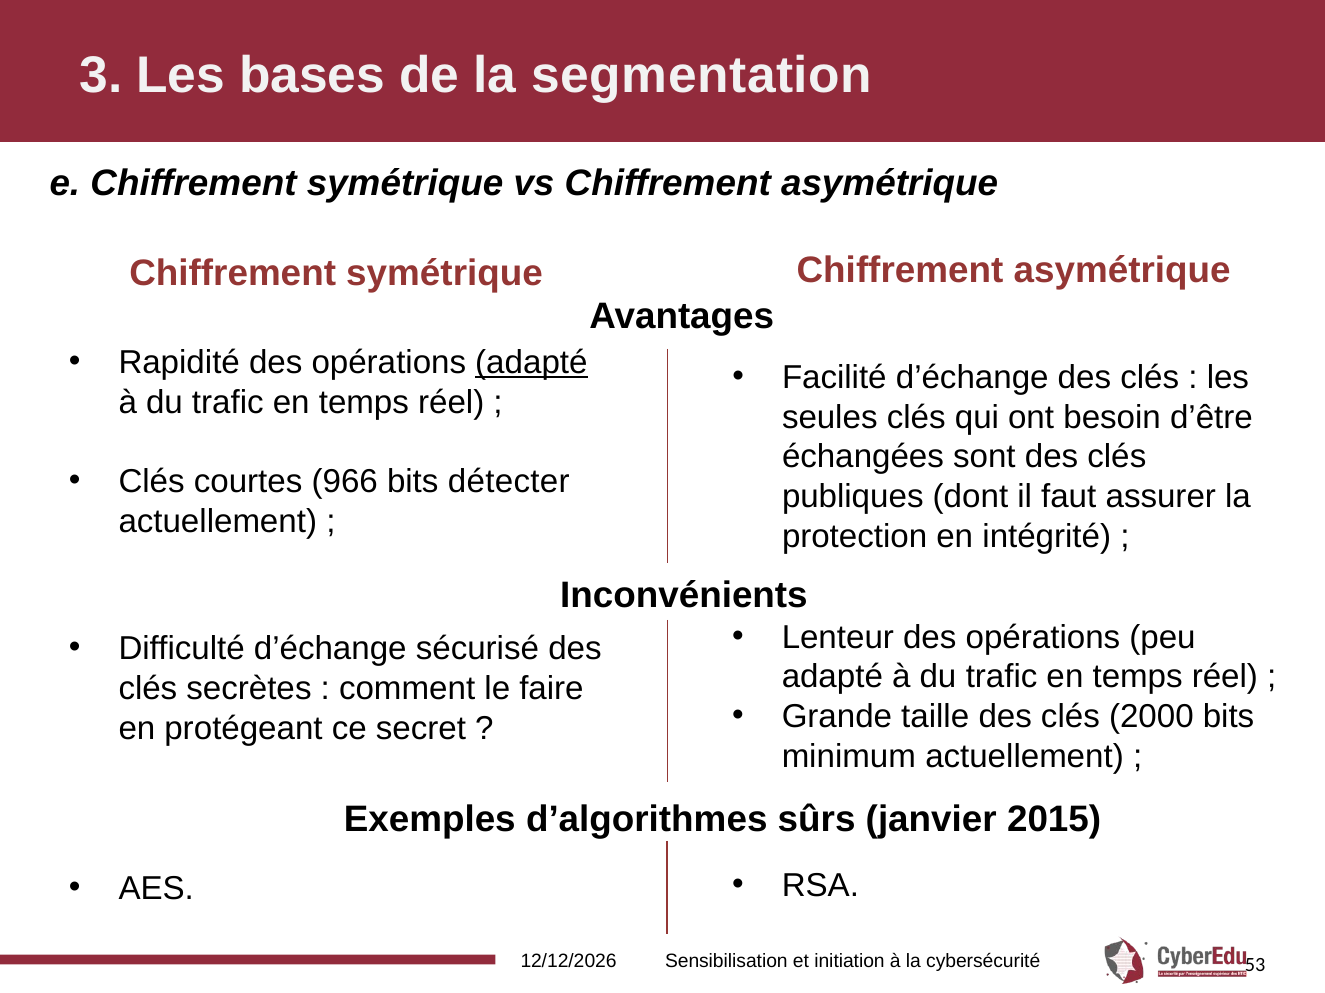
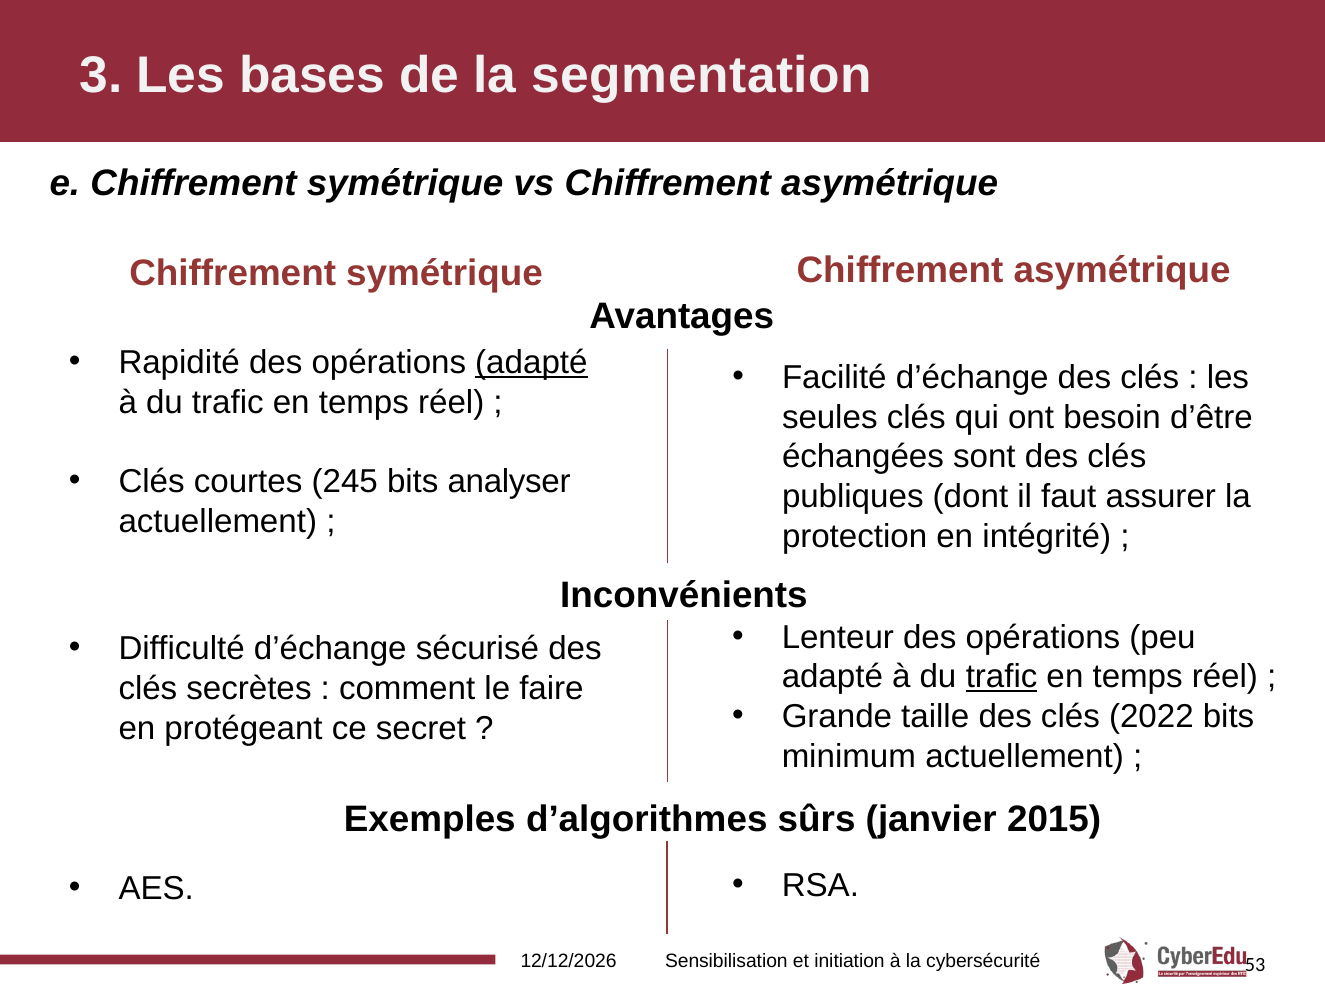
966: 966 -> 245
détecter: détecter -> analyser
trafic at (1002, 677) underline: none -> present
2000: 2000 -> 2022
